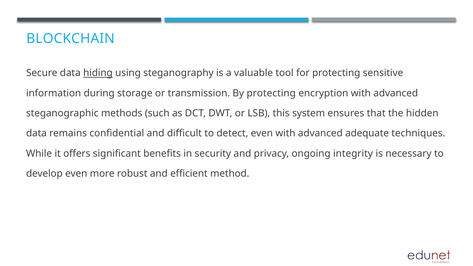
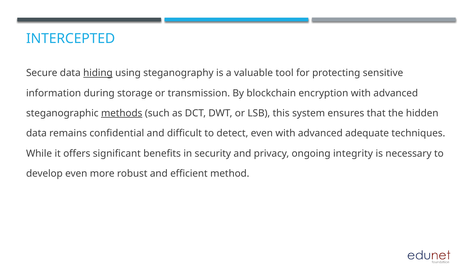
BLOCKCHAIN: BLOCKCHAIN -> INTERCEPTED
By protecting: protecting -> blockchain
methods underline: none -> present
